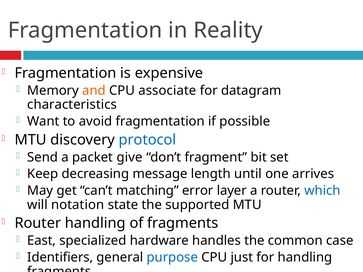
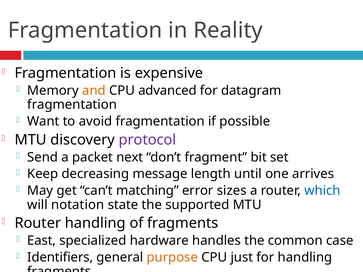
associate: associate -> advanced
characteristics at (72, 105): characteristics -> fragmentation
protocol colour: blue -> purple
give: give -> next
layer: layer -> sizes
purpose colour: blue -> orange
